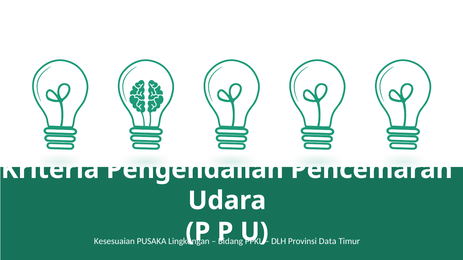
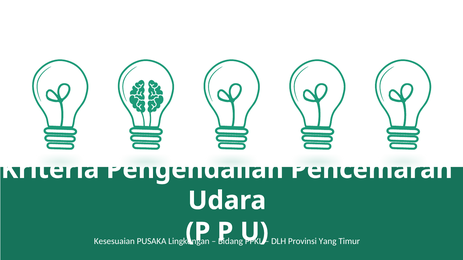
Data: Data -> Yang
